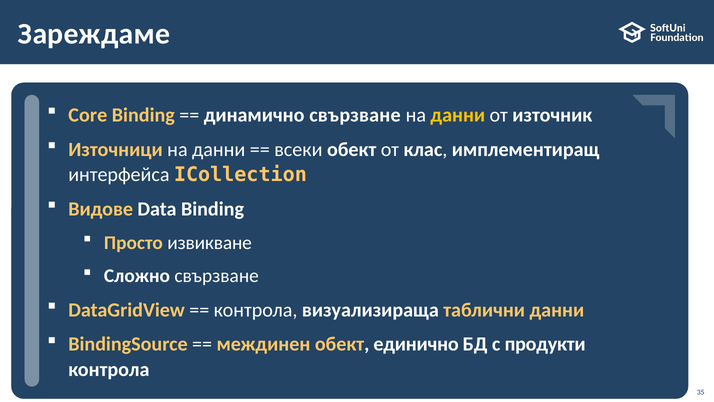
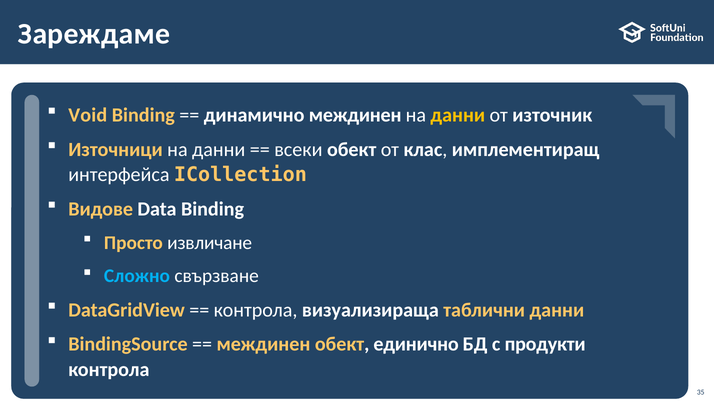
Core: Core -> Void
динамично свързване: свързване -> междинен
извикване: извикване -> извличане
Сложно colour: white -> light blue
